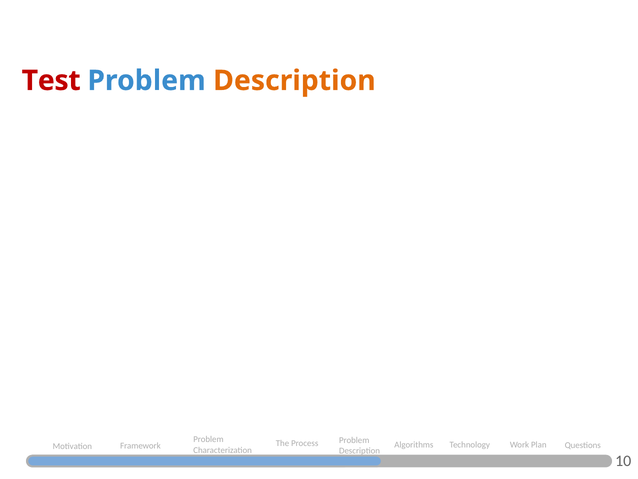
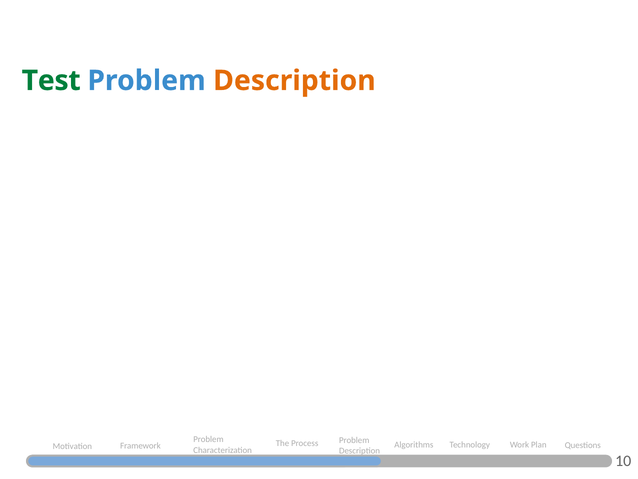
Test colour: red -> green
